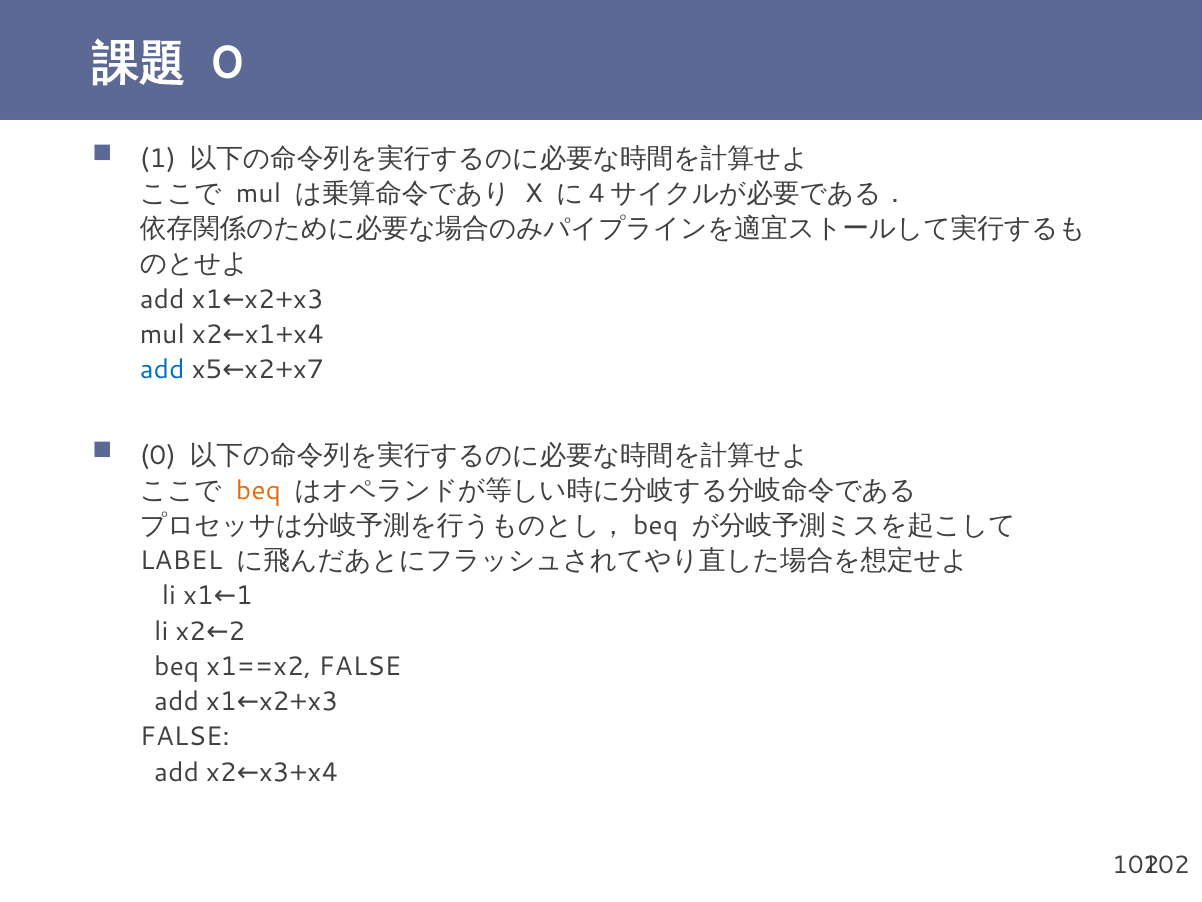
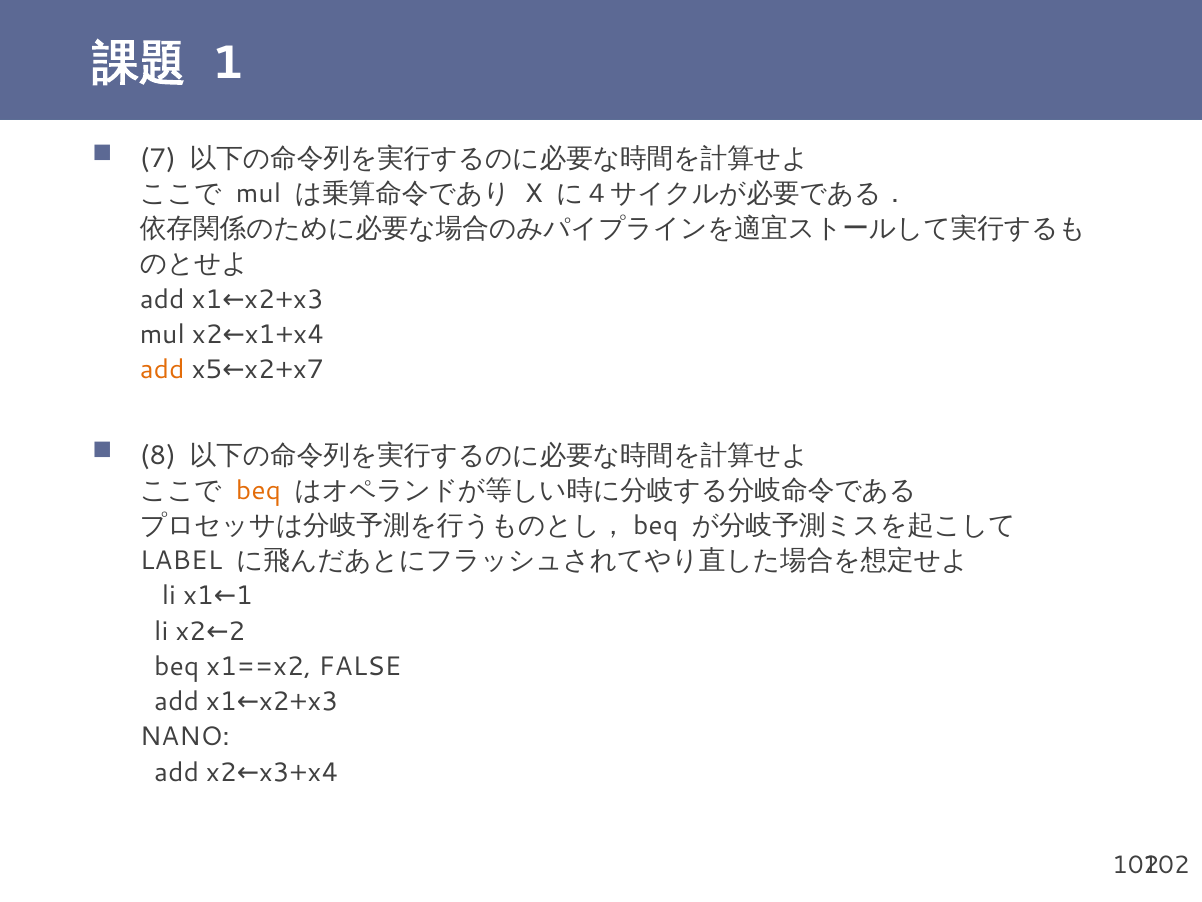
0 at (228, 63): 0 -> 1
1 at (158, 158): 1 -> 7
add at (162, 370) colour: blue -> orange
0 at (158, 455): 0 -> 8
FALSE at (185, 737): FALSE -> NANO
